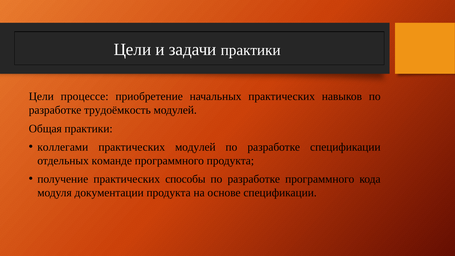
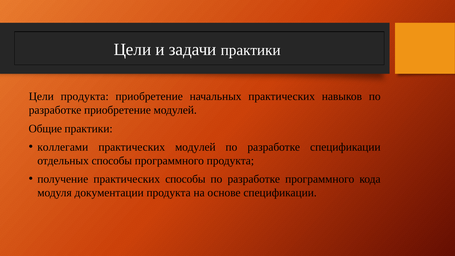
Цели процессе: процессе -> продукта
разработке трудоёмкость: трудоёмкость -> приобретение
Общая: Общая -> Общие
отдельных команде: команде -> способы
